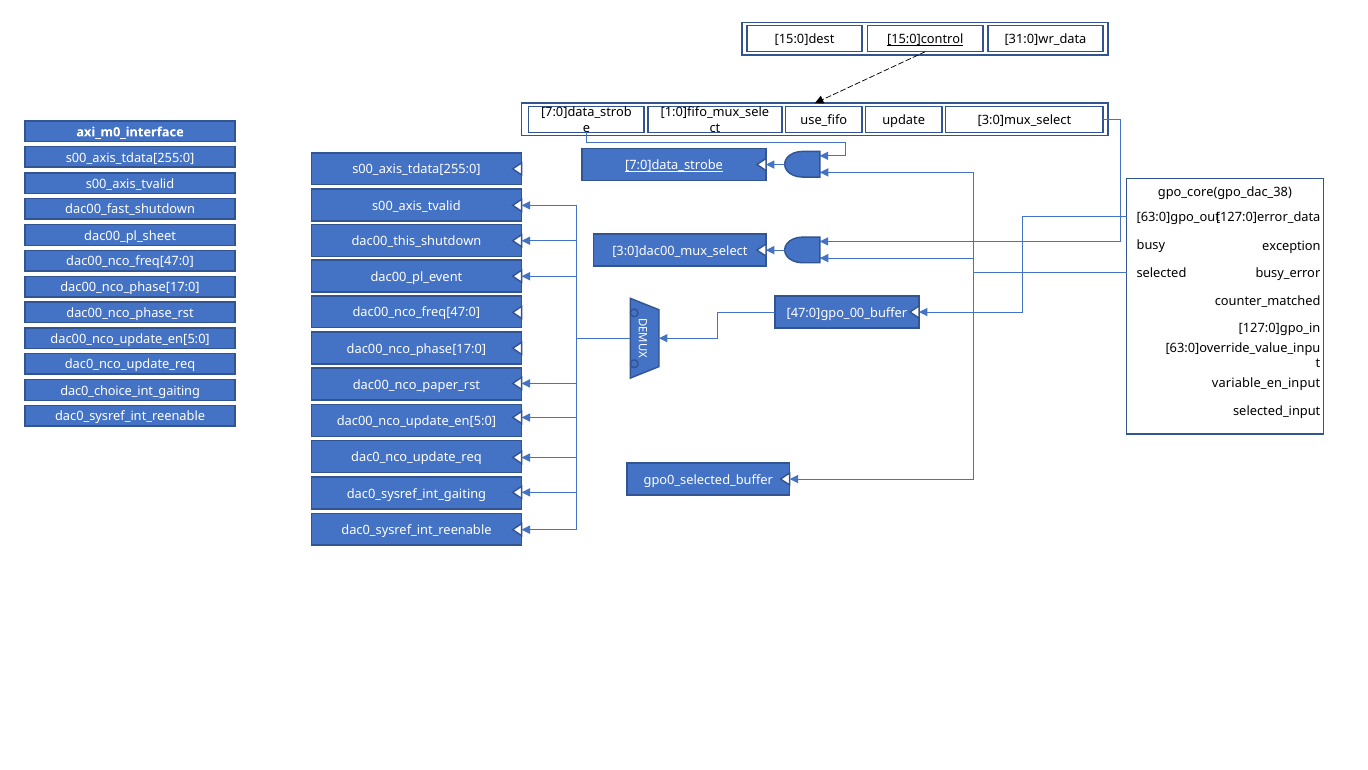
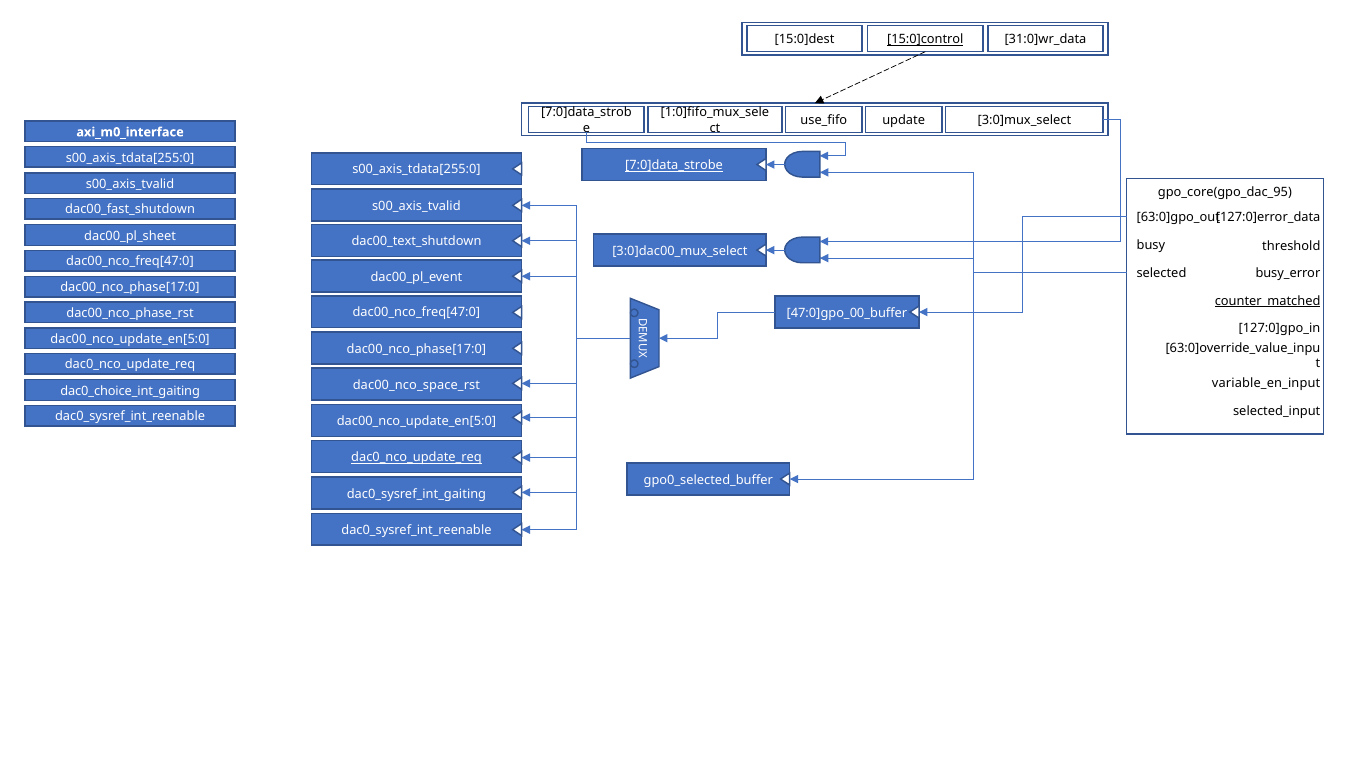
gpo_core(gpo_dac_38: gpo_core(gpo_dac_38 -> gpo_core(gpo_dac_95
dac00_this_shutdown: dac00_this_shutdown -> dac00_text_shutdown
exception: exception -> threshold
counter_matched underline: none -> present
dac00_nco_paper_rst: dac00_nco_paper_rst -> dac00_nco_space_rst
dac0_nco_update_req at (416, 457) underline: none -> present
